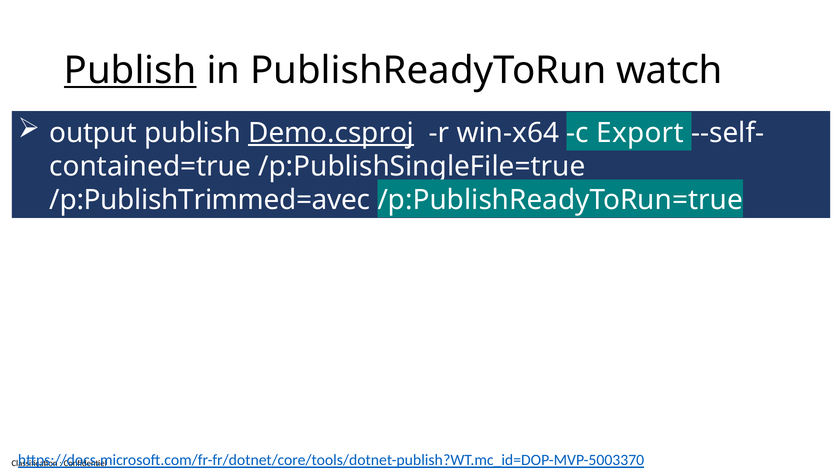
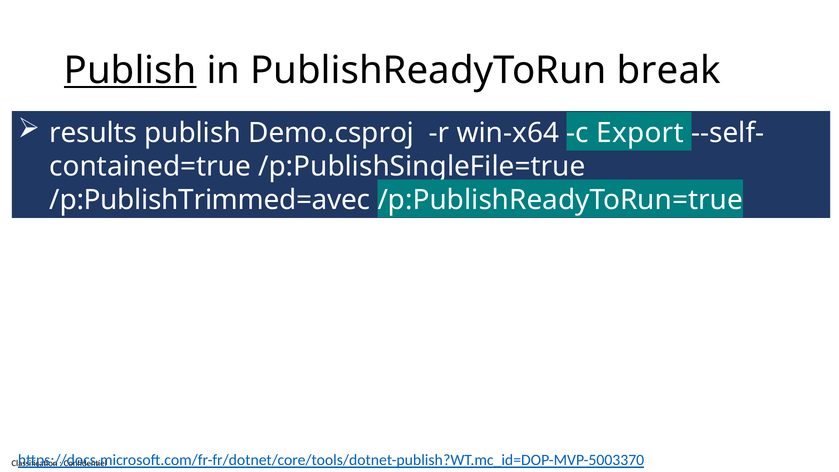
watch: watch -> break
output: output -> results
Demo.csproj underline: present -> none
